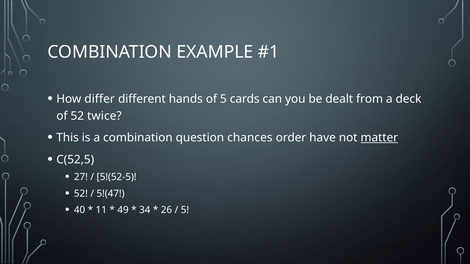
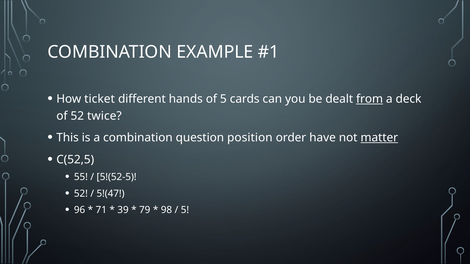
differ: differ -> ticket
from underline: none -> present
chances: chances -> position
27: 27 -> 55
40: 40 -> 96
11: 11 -> 71
49: 49 -> 39
34: 34 -> 79
26: 26 -> 98
